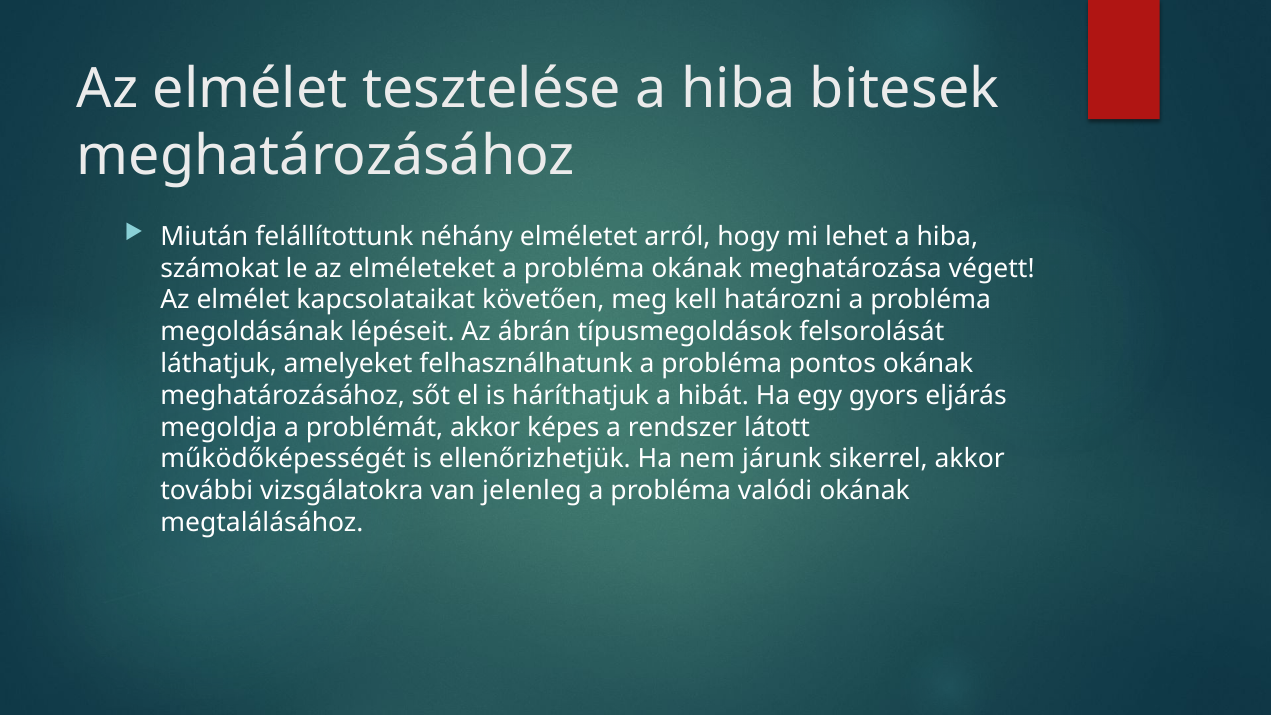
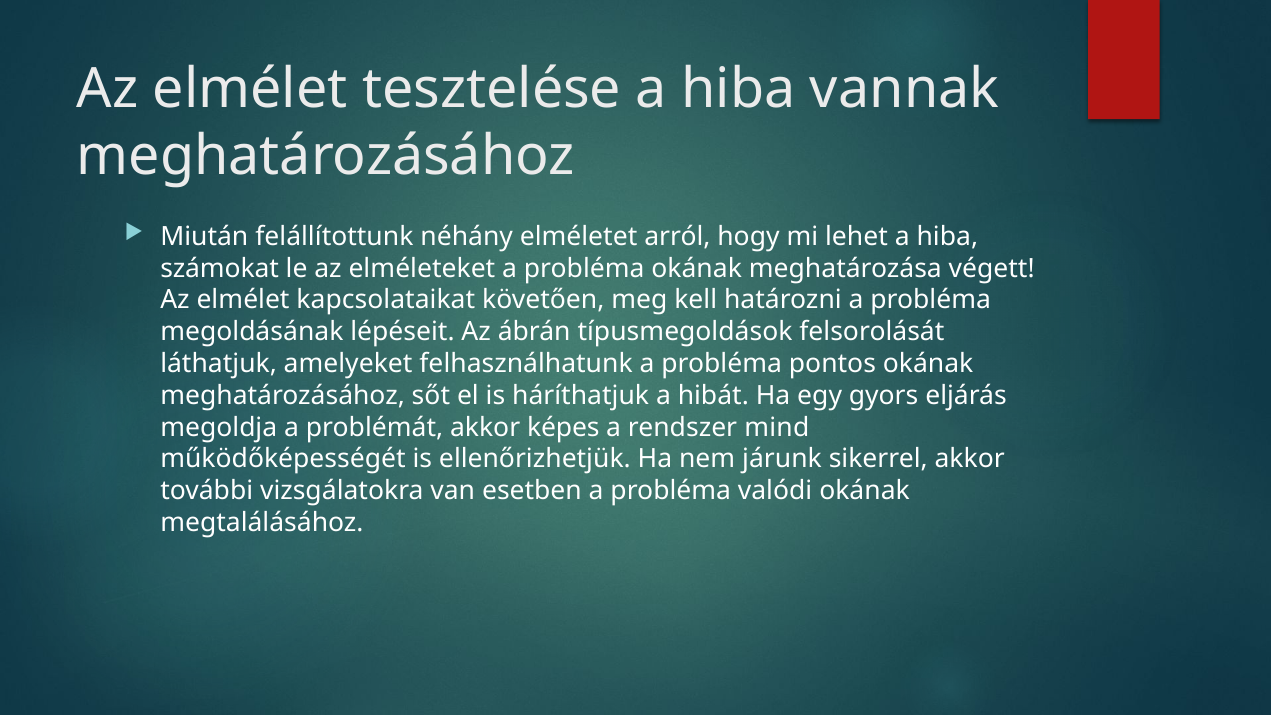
bitesek: bitesek -> vannak
látott: látott -> mind
jelenleg: jelenleg -> esetben
